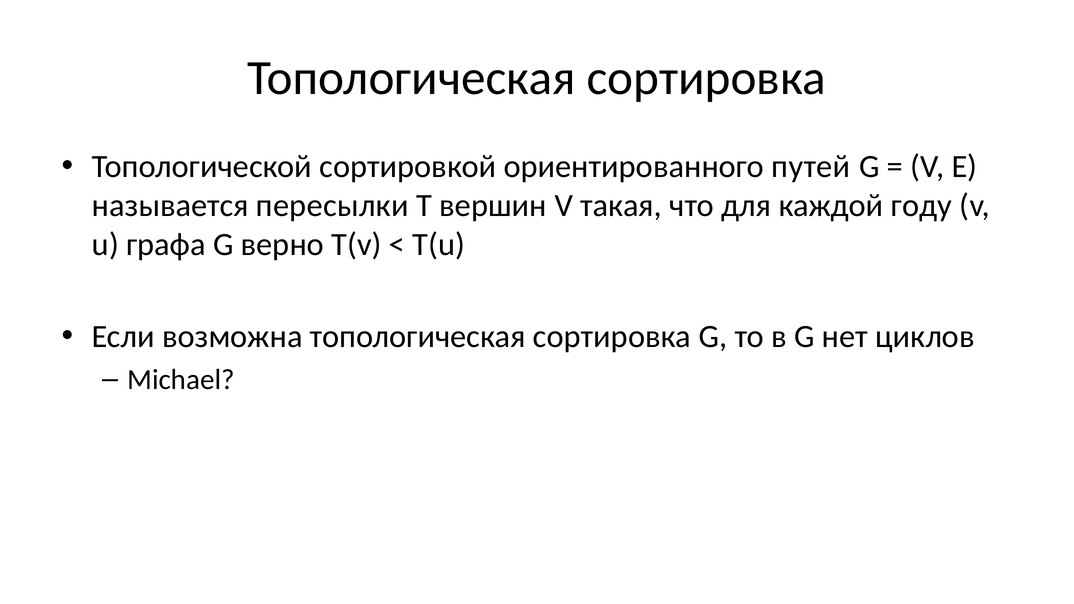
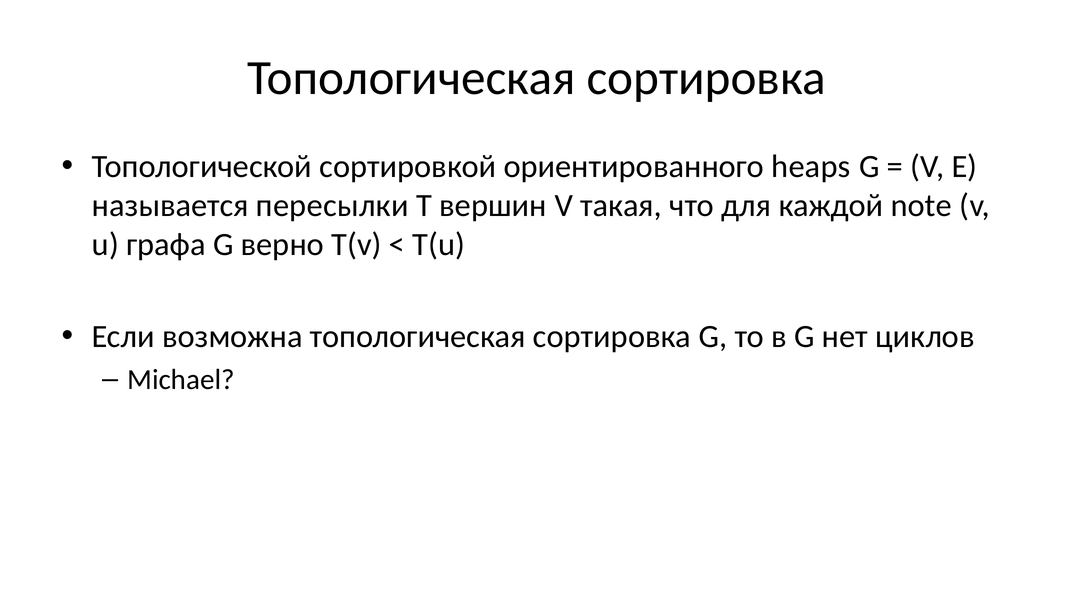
путей: путей -> heaps
году: году -> note
